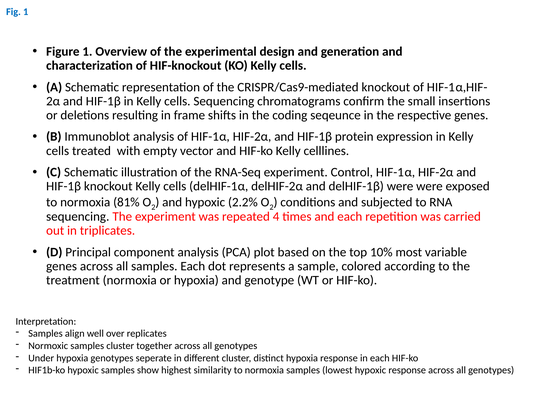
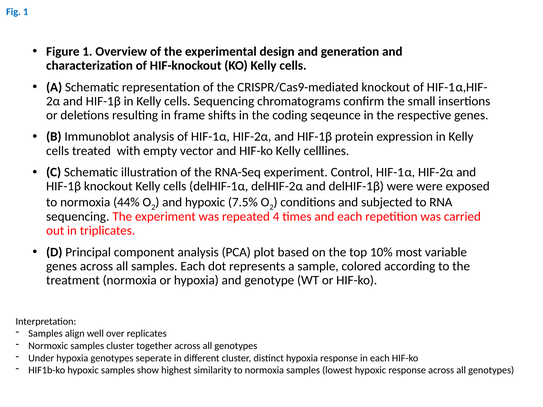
81%: 81% -> 44%
2.2%: 2.2% -> 7.5%
